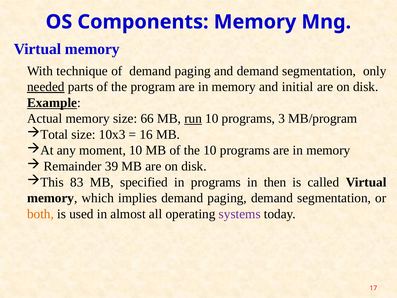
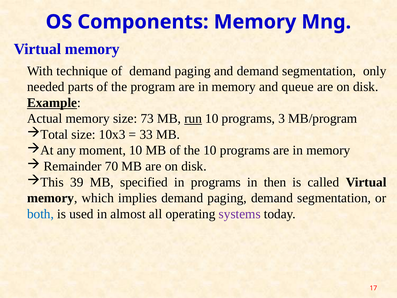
needed underline: present -> none
initial: initial -> queue
66: 66 -> 73
16: 16 -> 33
39: 39 -> 70
83: 83 -> 39
both colour: orange -> blue
